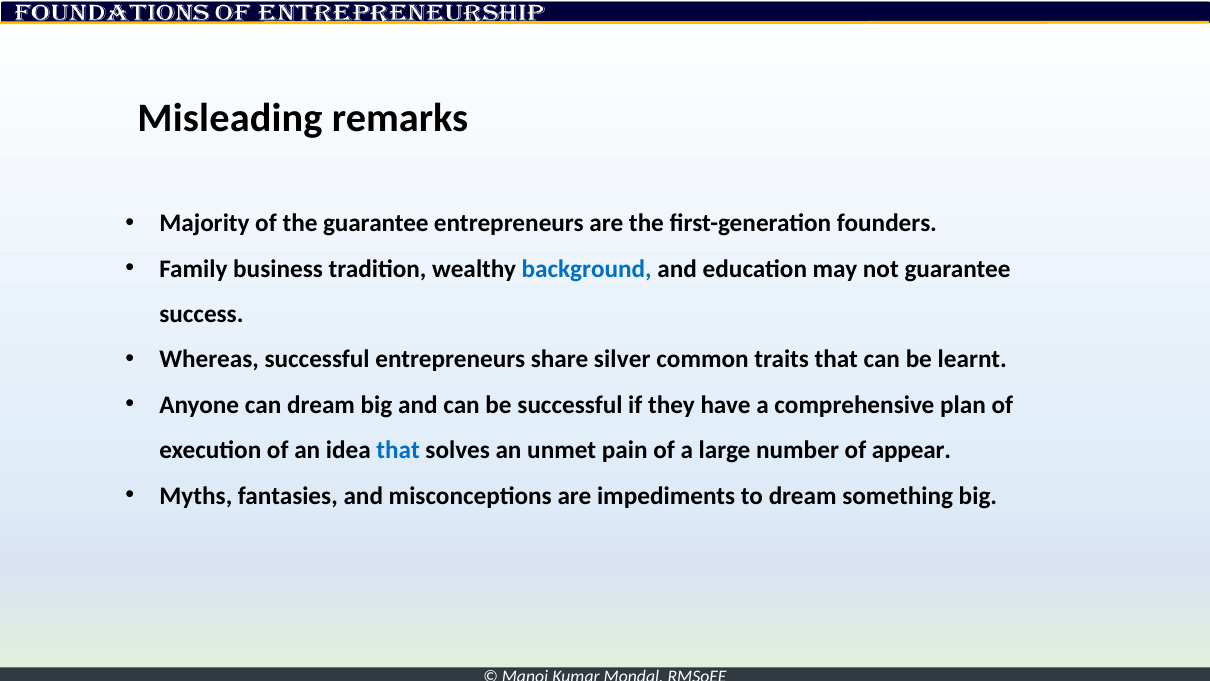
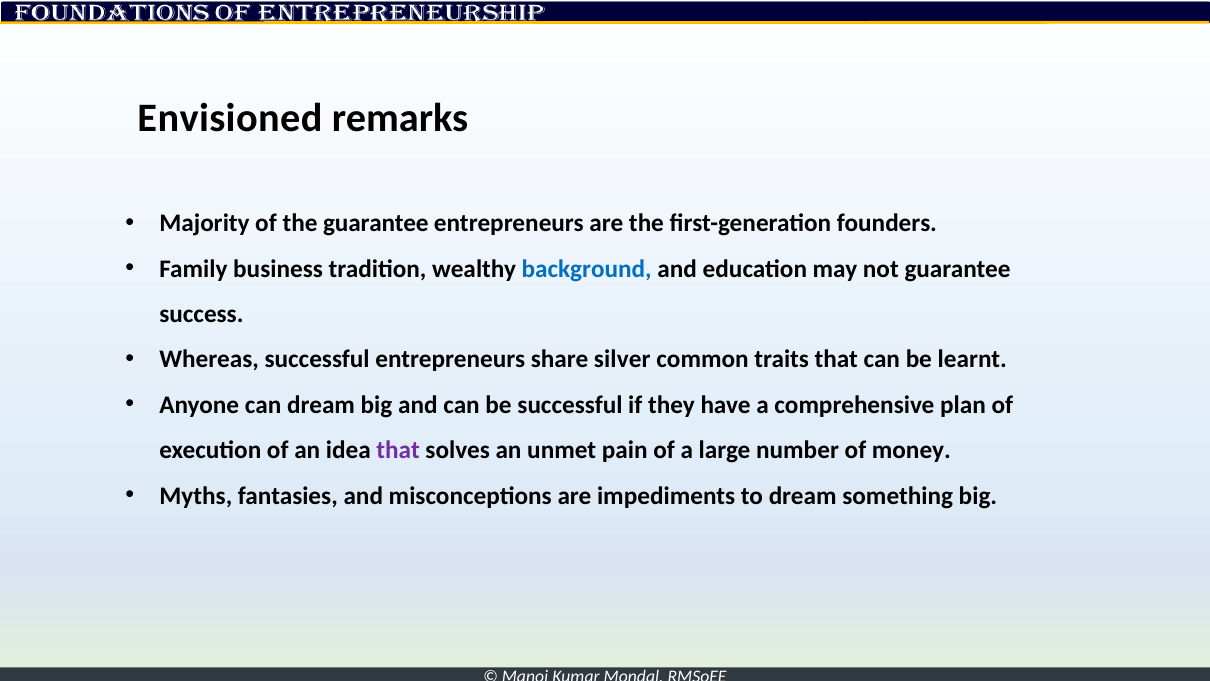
Misleading: Misleading -> Envisioned
that at (398, 450) colour: blue -> purple
appear: appear -> money
